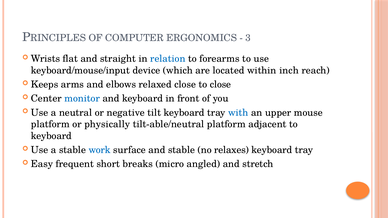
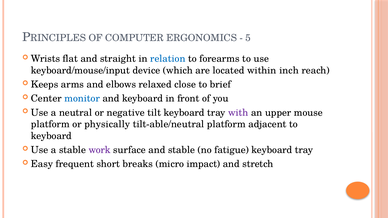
3: 3 -> 5
to close: close -> brief
with colour: blue -> purple
work colour: blue -> purple
relaxes: relaxes -> fatigue
angled: angled -> impact
